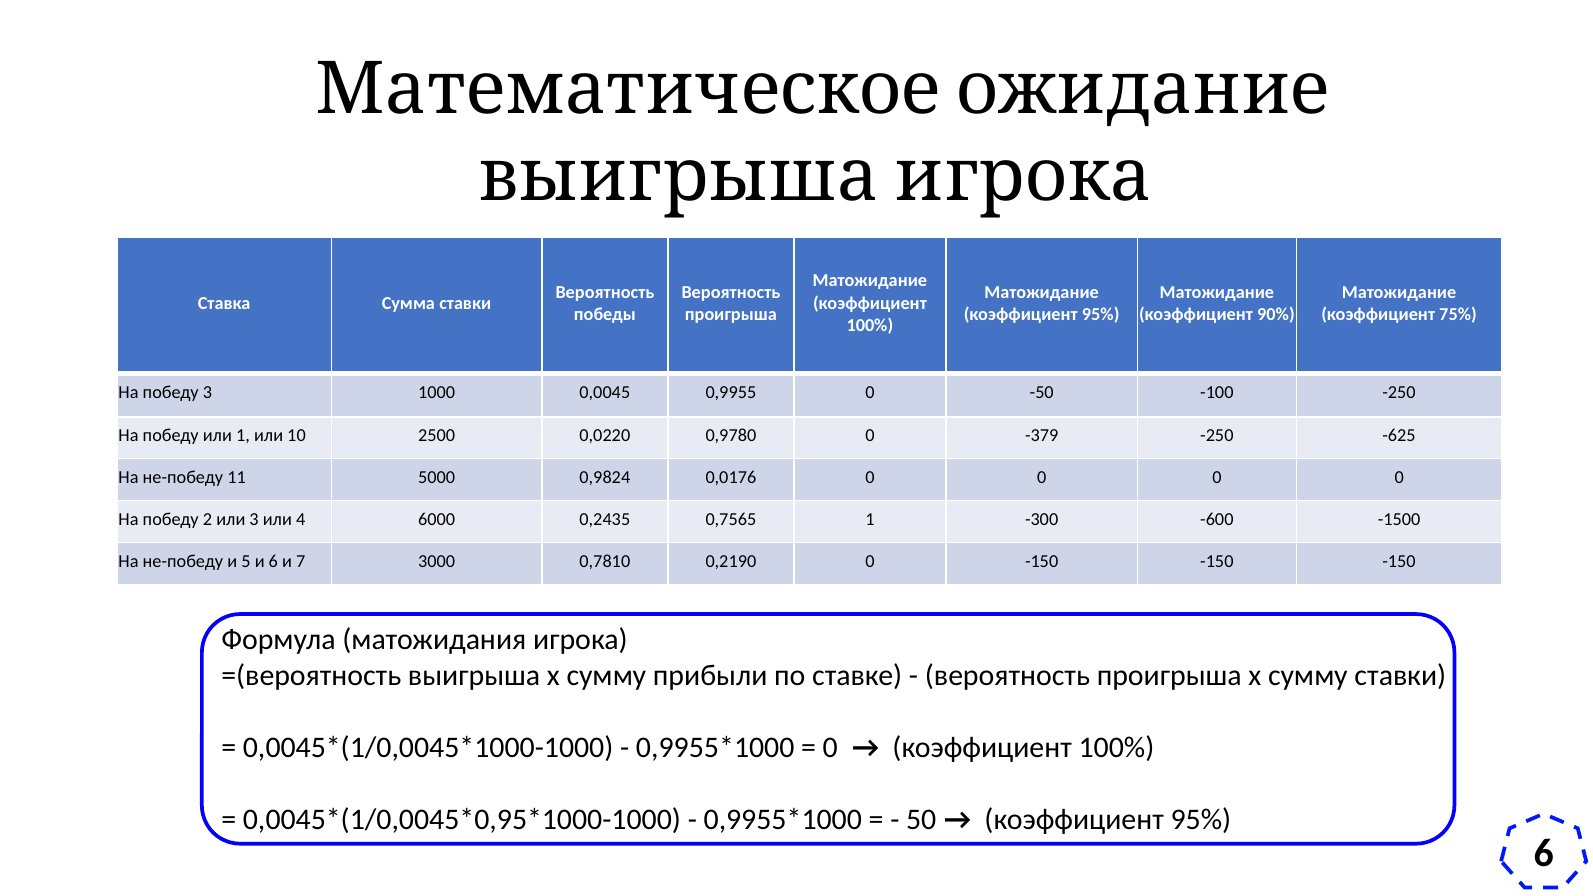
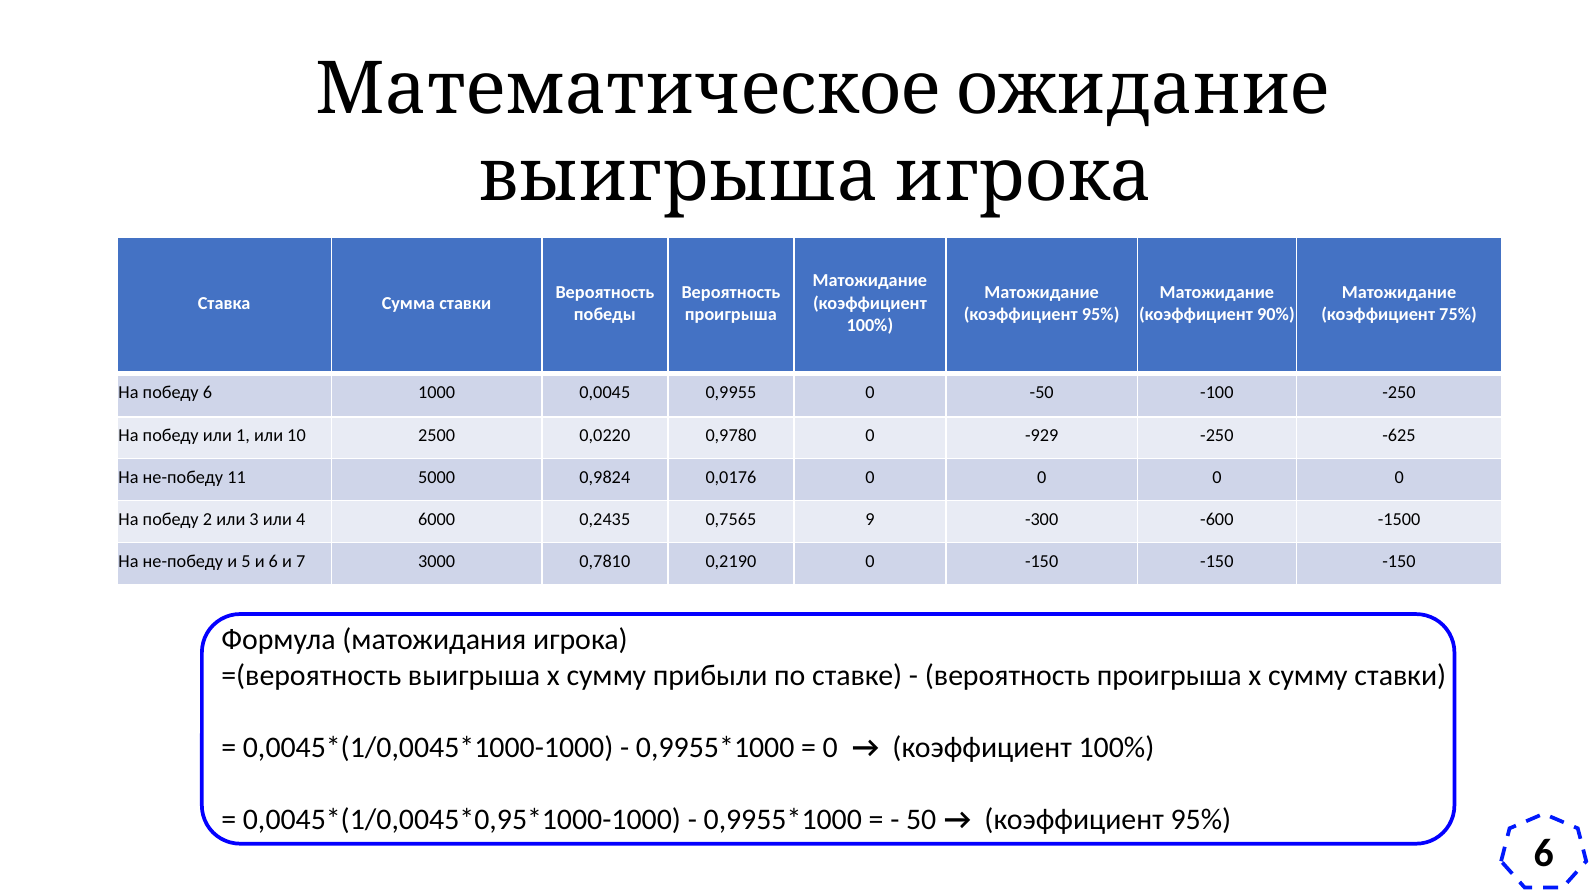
победу 3: 3 -> 6
-379: -379 -> -929
0,7565 1: 1 -> 9
